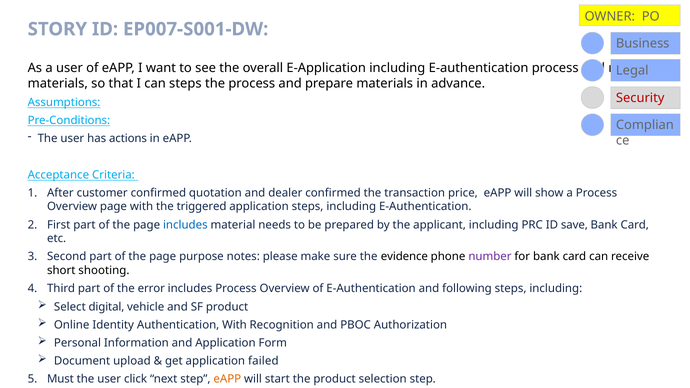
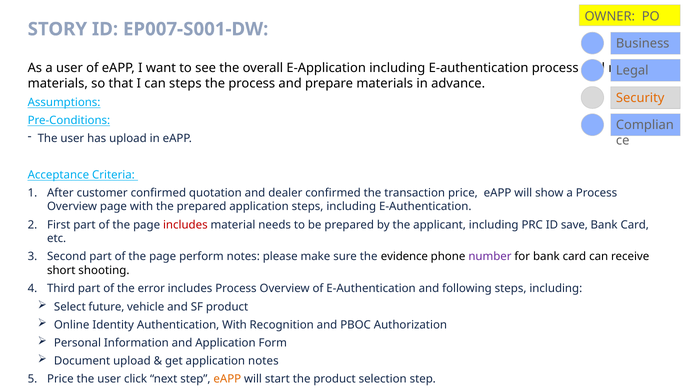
Security colour: red -> orange
has actions: actions -> upload
the triggered: triggered -> prepared
includes at (185, 225) colour: blue -> red
purpose: purpose -> perform
digital: digital -> future
application failed: failed -> notes
Must at (60, 379): Must -> Price
